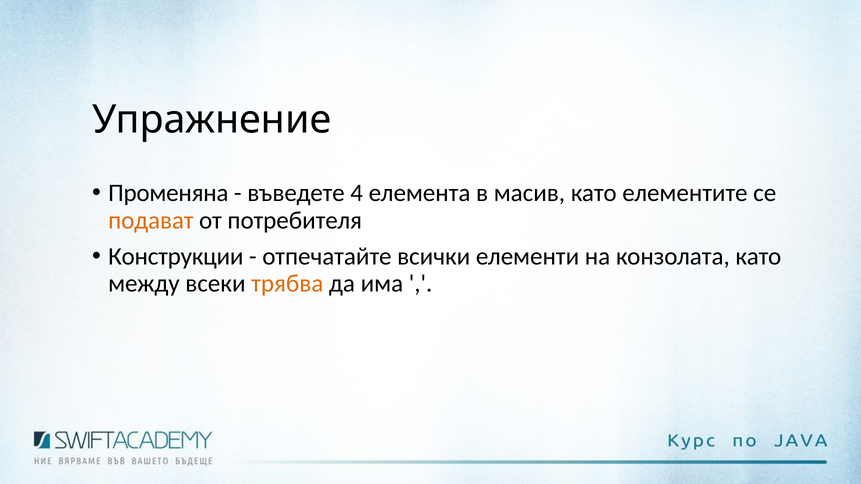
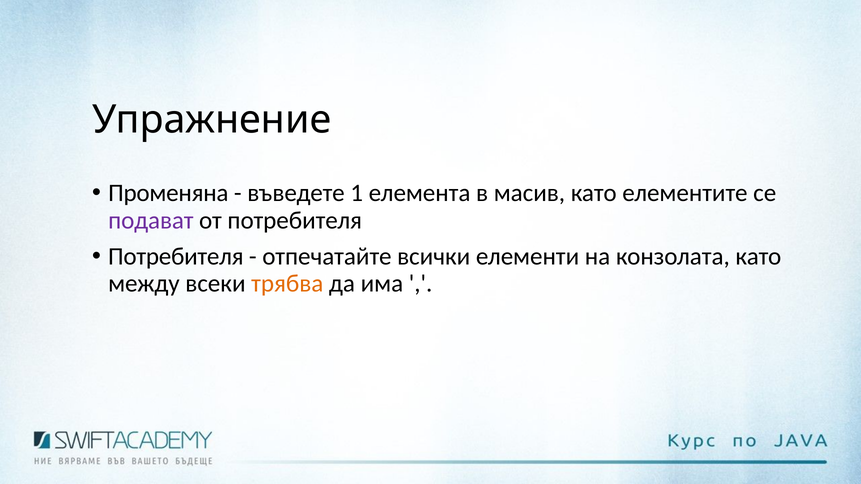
4: 4 -> 1
подават colour: orange -> purple
Конструкции at (176, 257): Конструкции -> Потребителя
